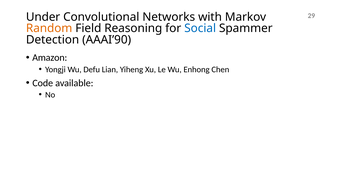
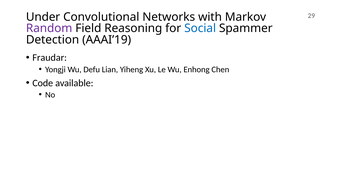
Random colour: orange -> purple
AAAI’90: AAAI’90 -> AAAI’19
Amazon: Amazon -> Fraudar
